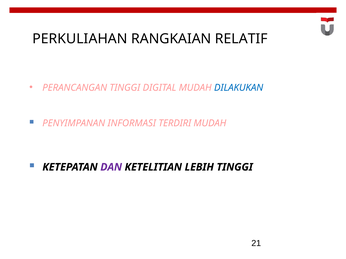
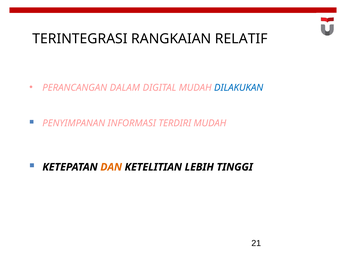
PERKULIAHAN: PERKULIAHAN -> TERINTEGRASI
PERANCANGAN TINGGI: TINGGI -> DALAM
DAN colour: purple -> orange
